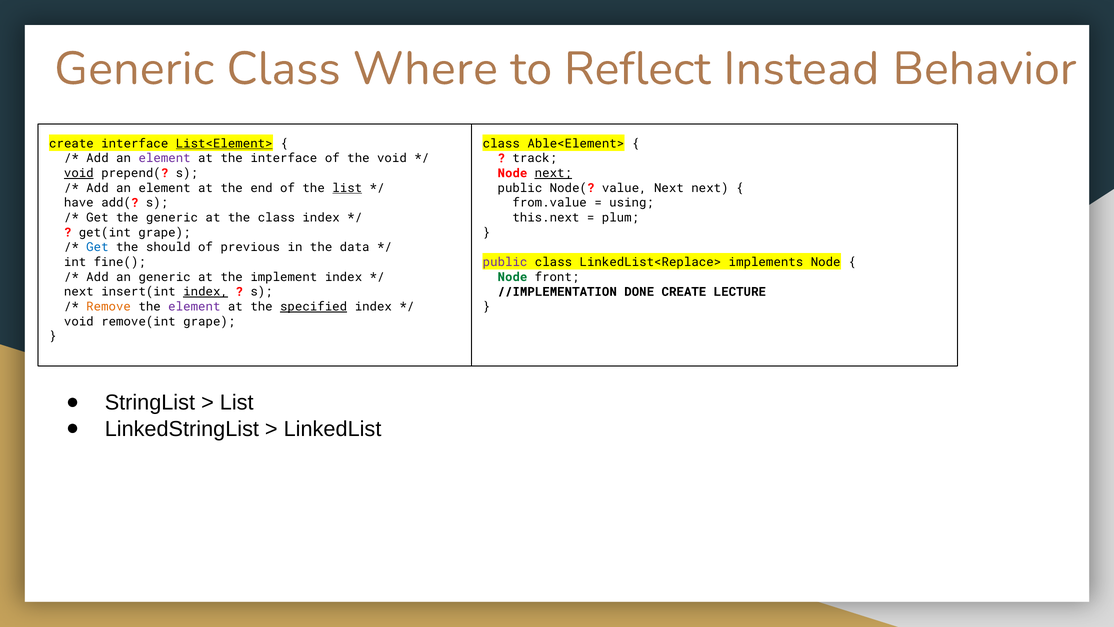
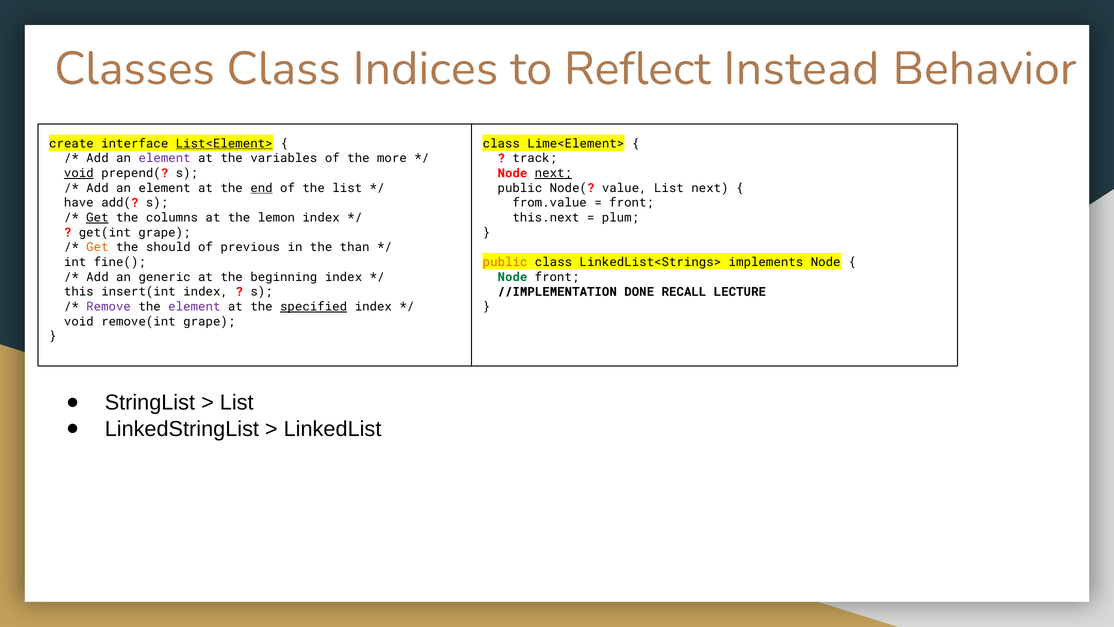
Generic at (134, 69): Generic -> Classes
Where: Where -> Indices
Able<Element>: Able<Element> -> Lime<Element>
the interface: interface -> variables
the void: void -> more
end underline: none -> present
list at (347, 188) underline: present -> none
value Next: Next -> List
using at (632, 203): using -> front
Get at (97, 217) underline: none -> present
the generic: generic -> columns
the class: class -> lemon
Get at (97, 247) colour: blue -> orange
data: data -> than
public at (505, 262) colour: purple -> orange
LinkedList<Replace>: LinkedList<Replace> -> LinkedList<Strings>
implement: implement -> beginning
next at (79, 292): next -> this
index at (206, 292) underline: present -> none
DONE CREATE: CREATE -> RECALL
Remove colour: orange -> purple
